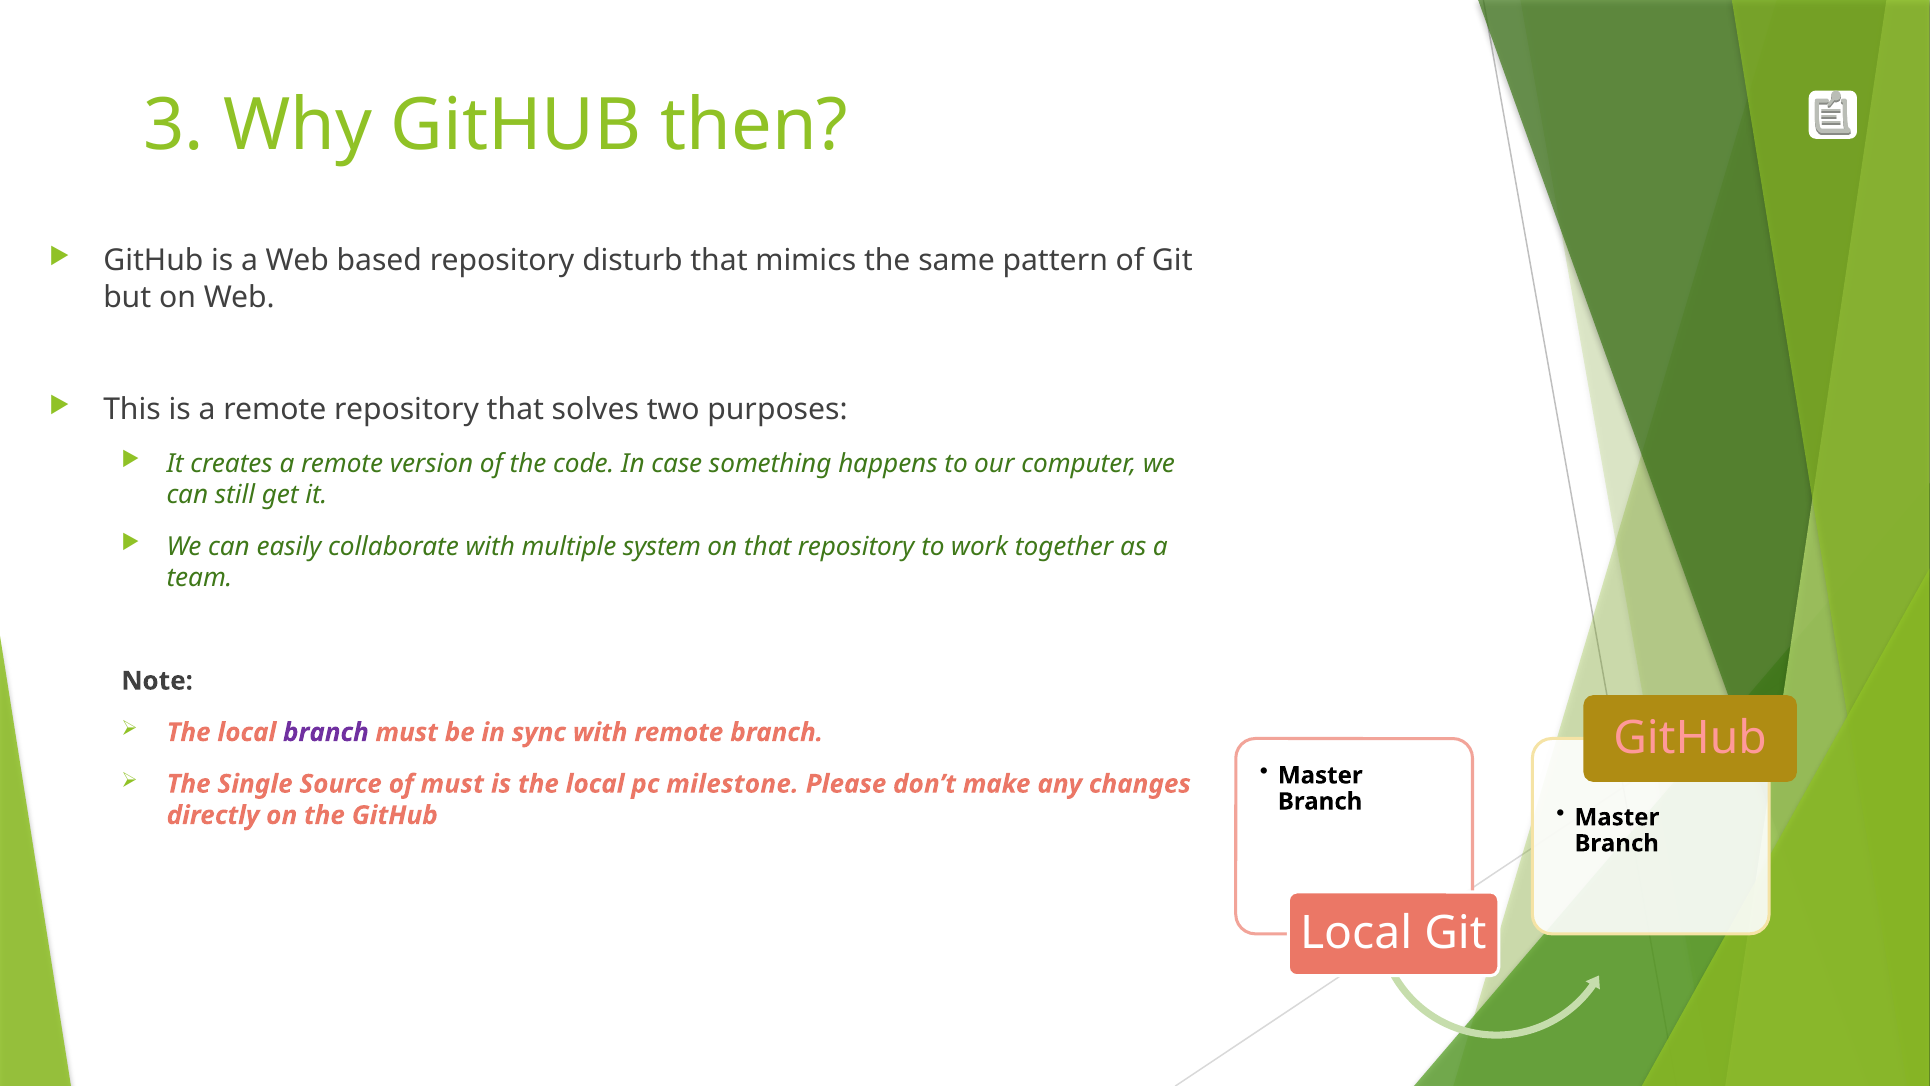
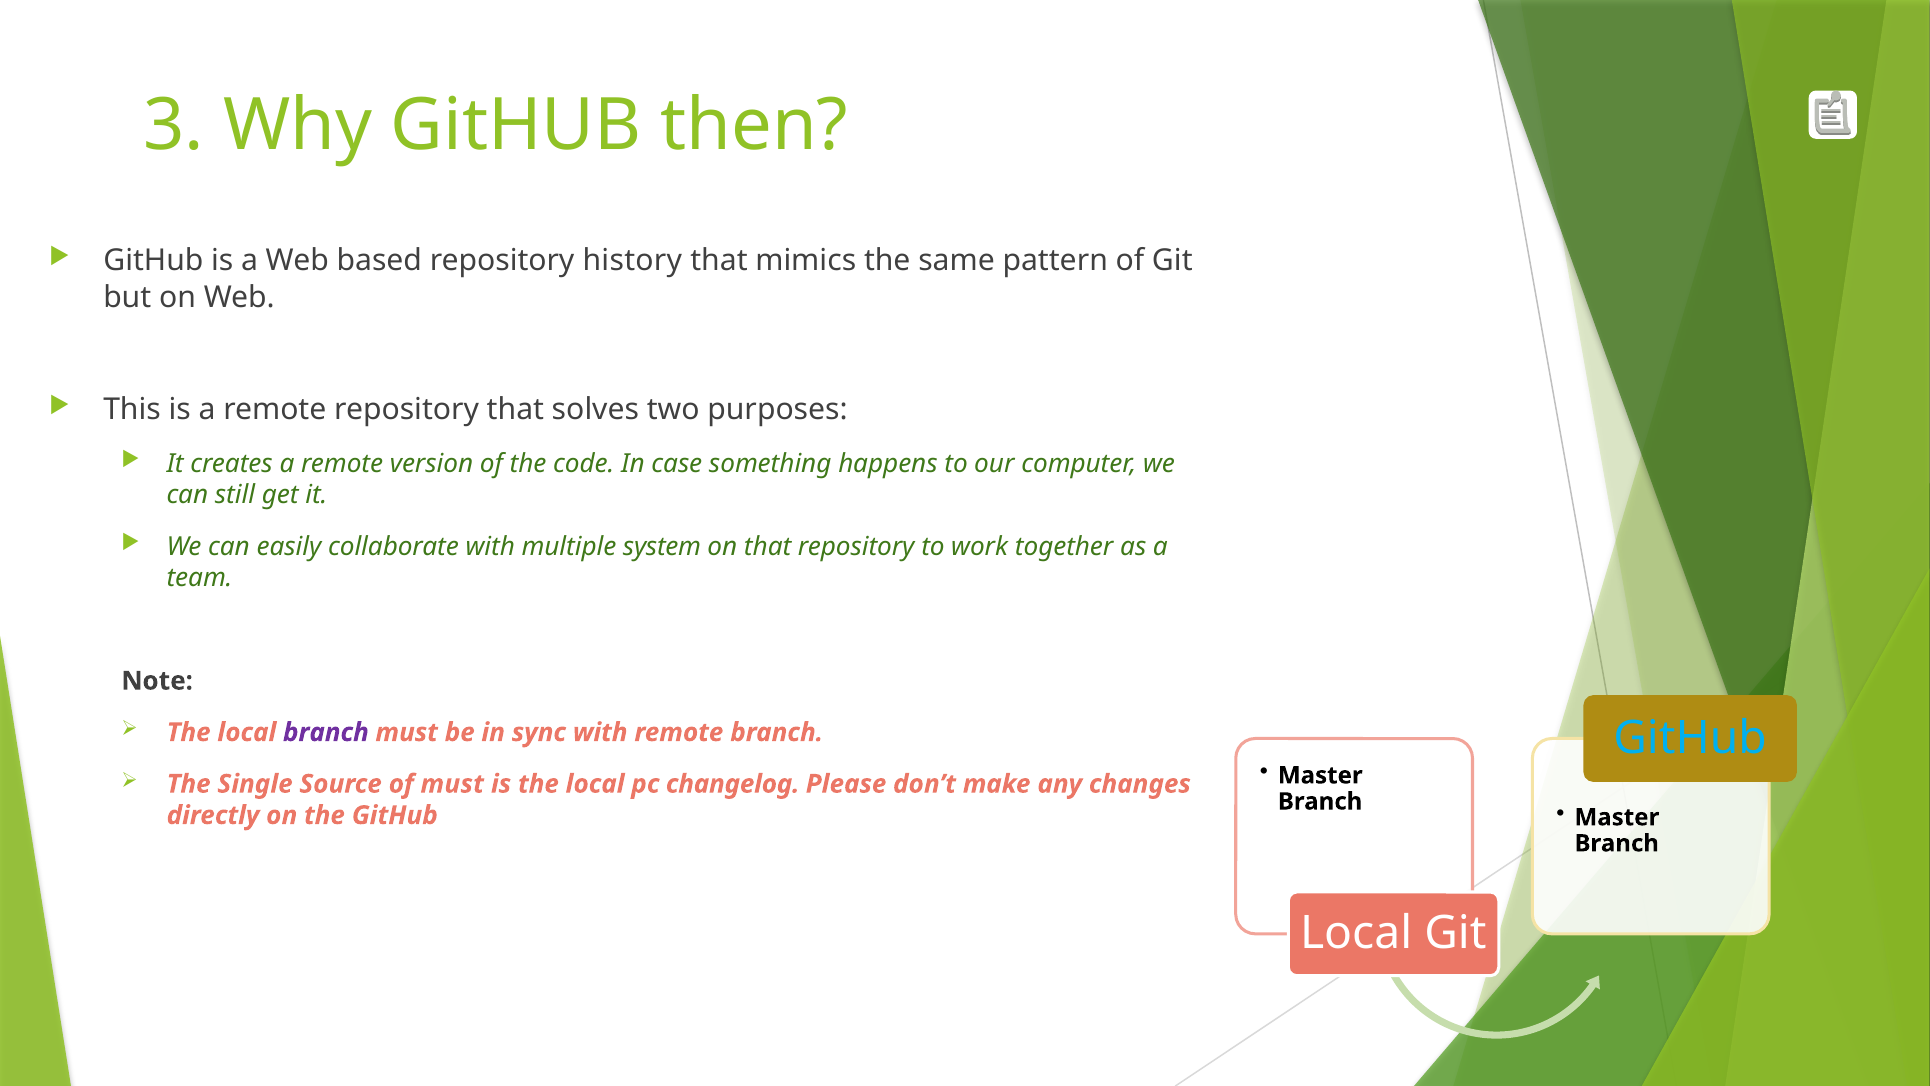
disturb: disturb -> history
GitHub at (1690, 738) colour: pink -> light blue
milestone: milestone -> changelog
